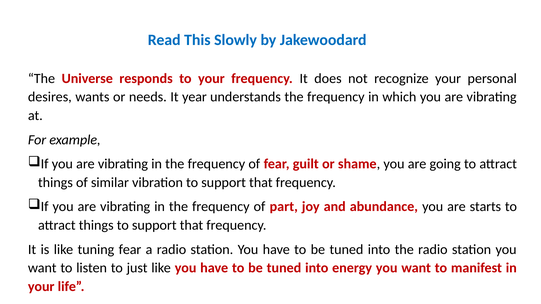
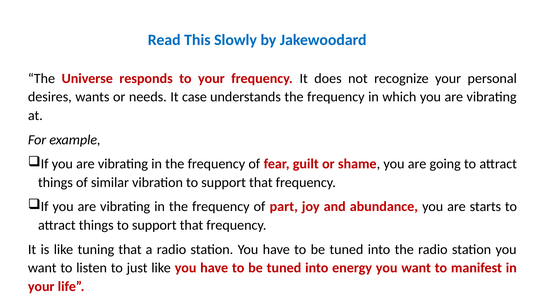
year: year -> case
tuning fear: fear -> that
